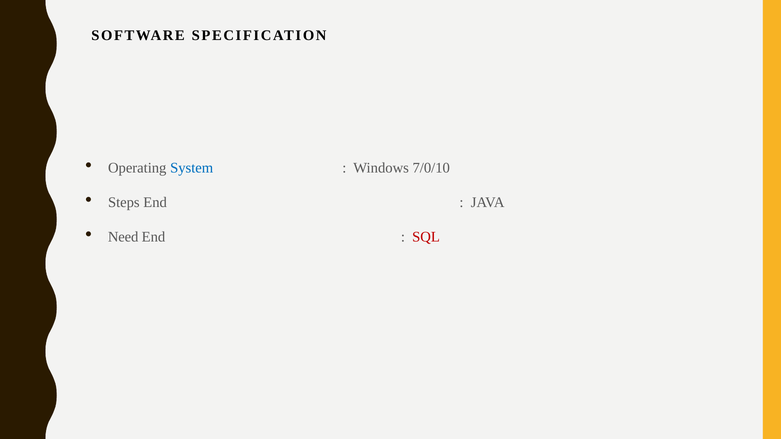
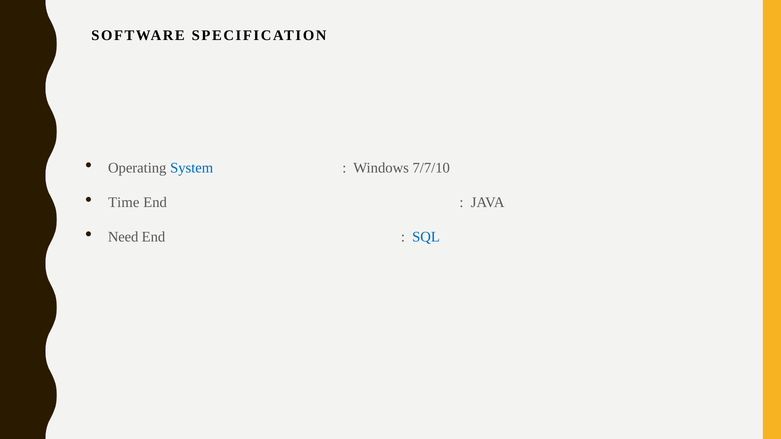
7/0/10: 7/0/10 -> 7/7/10
Steps: Steps -> Time
SQL colour: red -> blue
